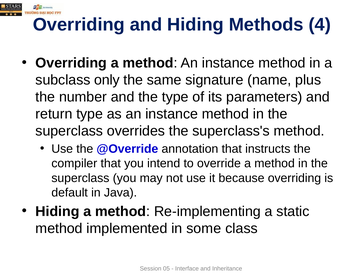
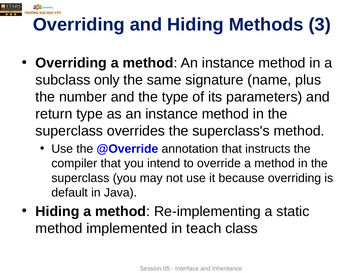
4: 4 -> 3
some: some -> teach
